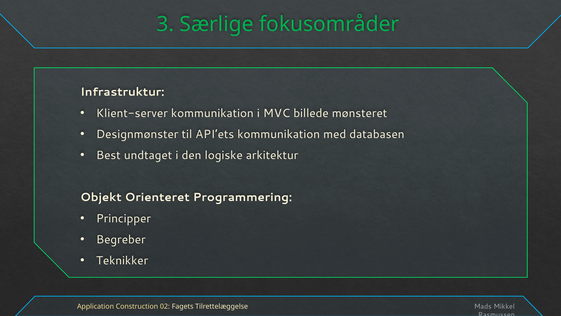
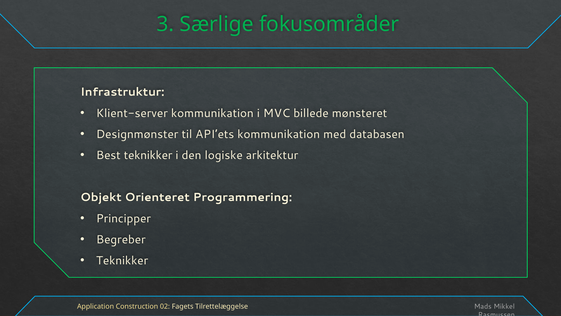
Best undtaget: undtaget -> teknikker
